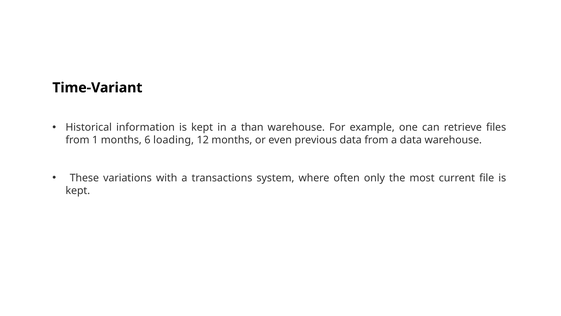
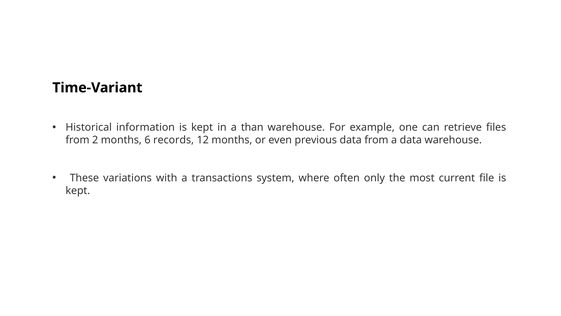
1: 1 -> 2
loading: loading -> records
